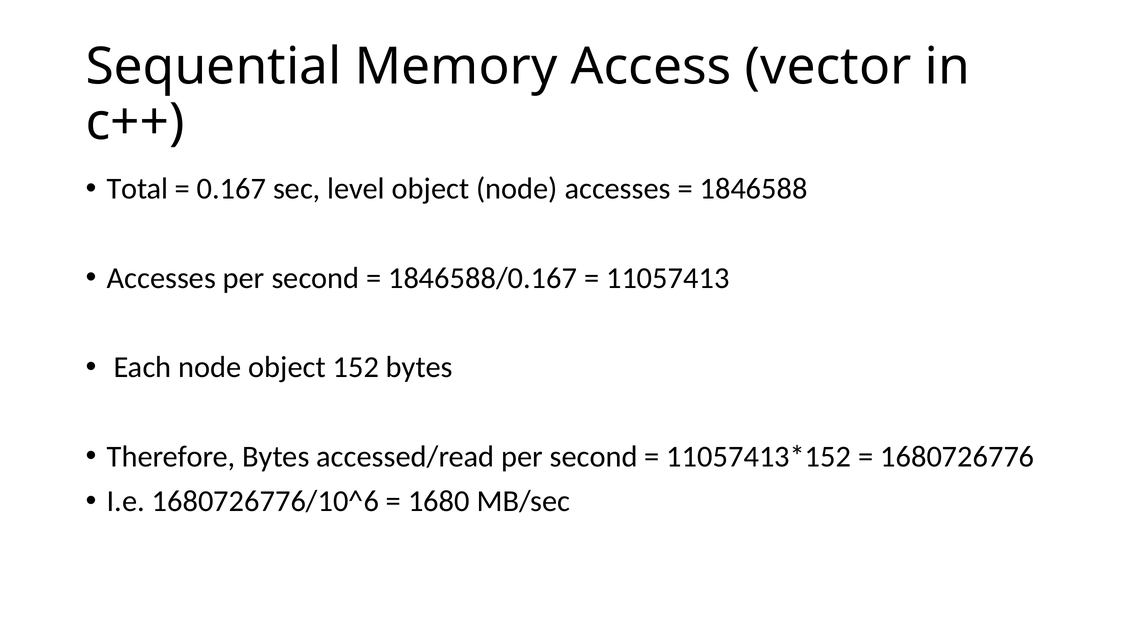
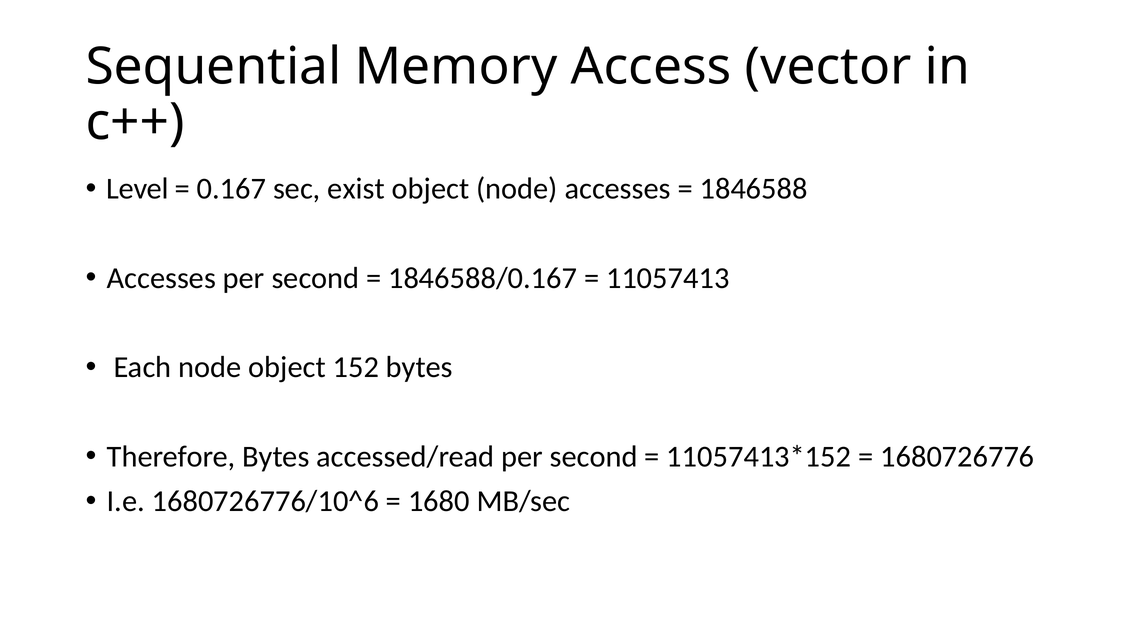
Total: Total -> Level
level: level -> exist
